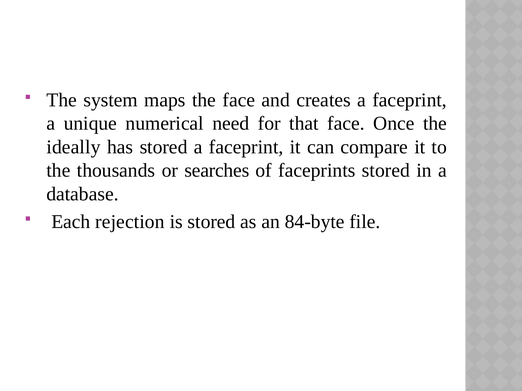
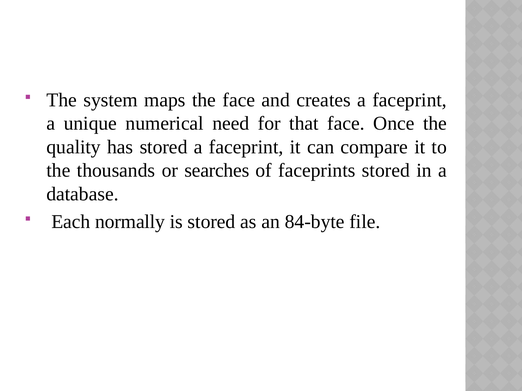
ideally: ideally -> quality
rejection: rejection -> normally
